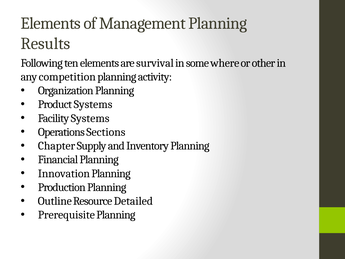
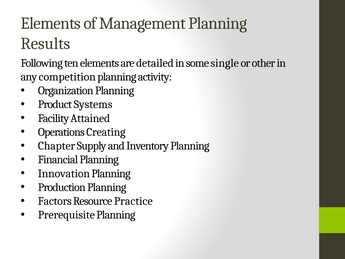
survival: survival -> detailed
where: where -> single
Facility Systems: Systems -> Attained
Sections: Sections -> Creating
Outline: Outline -> Factors
Detailed: Detailed -> Practice
